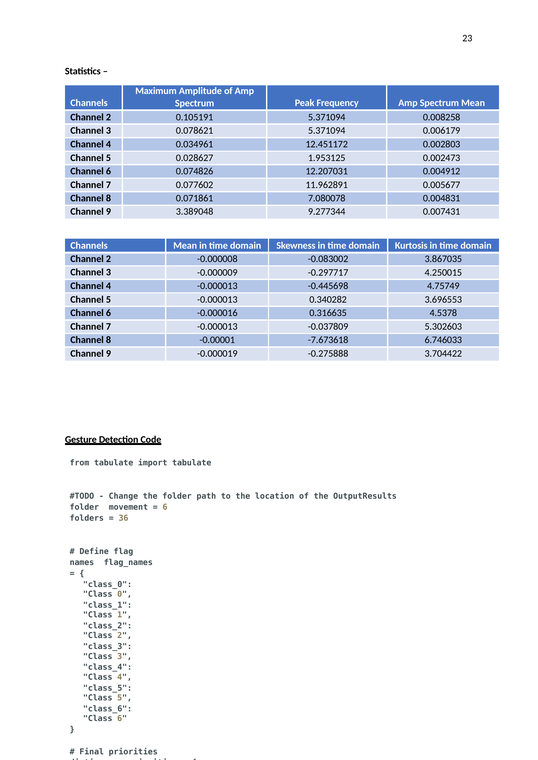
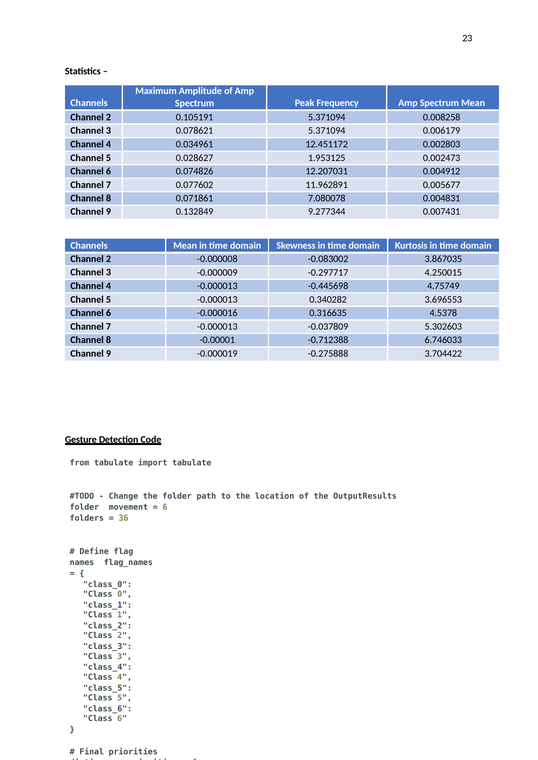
3.389048: 3.389048 -> 0.132849
-7.673618: -7.673618 -> -0.712388
